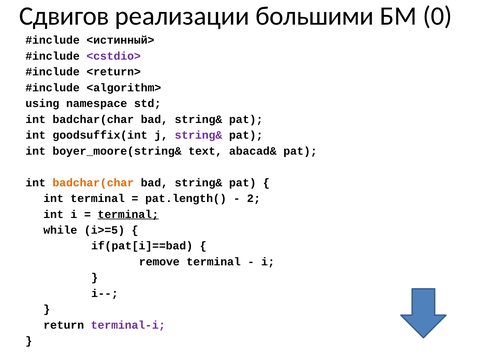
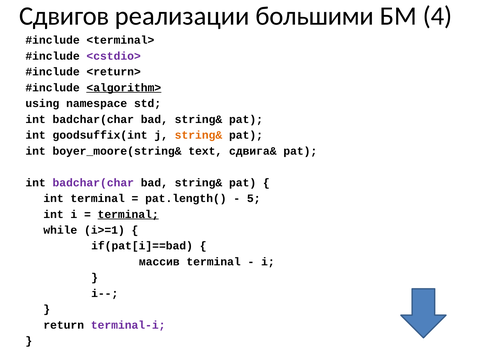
0: 0 -> 4
<истинный>: <истинный> -> <terminal>
<algorithm> underline: none -> present
string& at (198, 135) colour: purple -> orange
abacad&: abacad& -> сдвига&
badchar(char at (93, 182) colour: orange -> purple
2: 2 -> 5
i>=5: i>=5 -> i>=1
remove: remove -> массив
